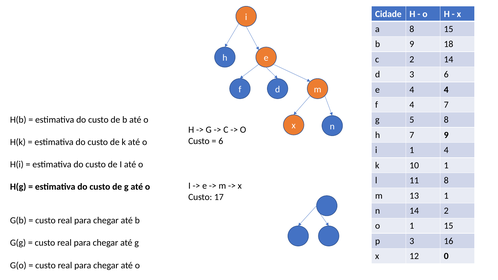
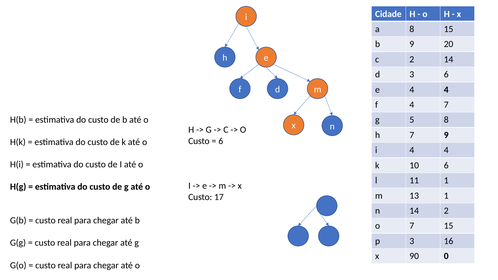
18: 18 -> 20
i 1: 1 -> 4
10 1: 1 -> 6
11 8: 8 -> 1
o 1: 1 -> 7
12: 12 -> 90
